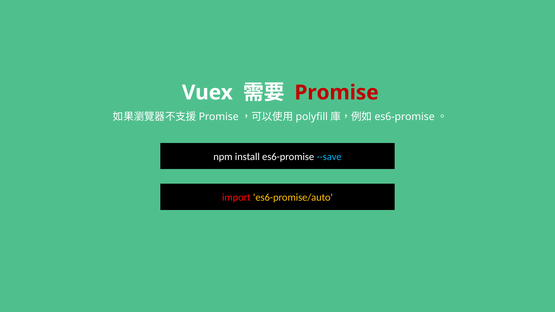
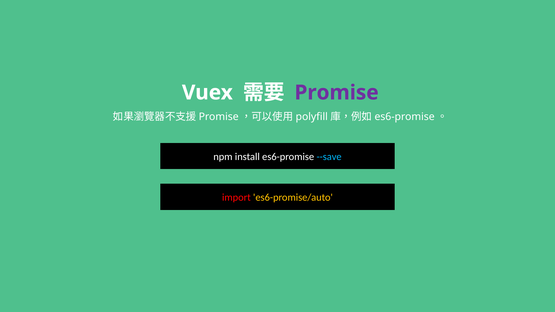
Promise colour: red -> purple
